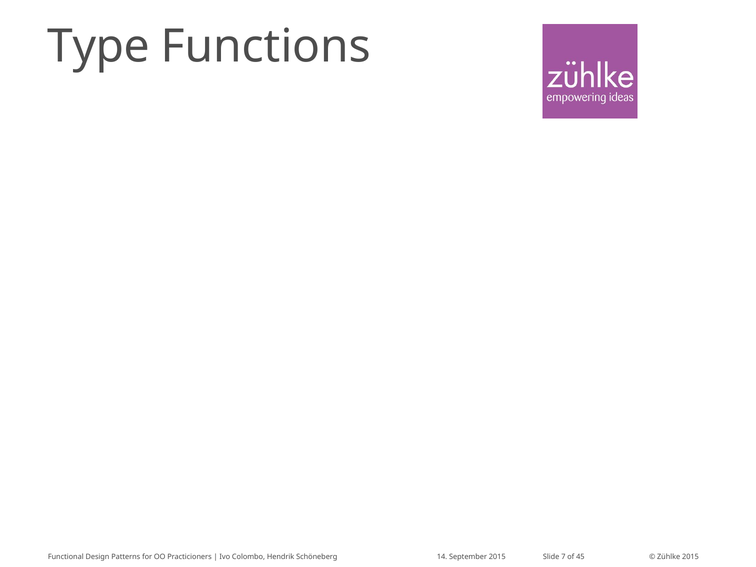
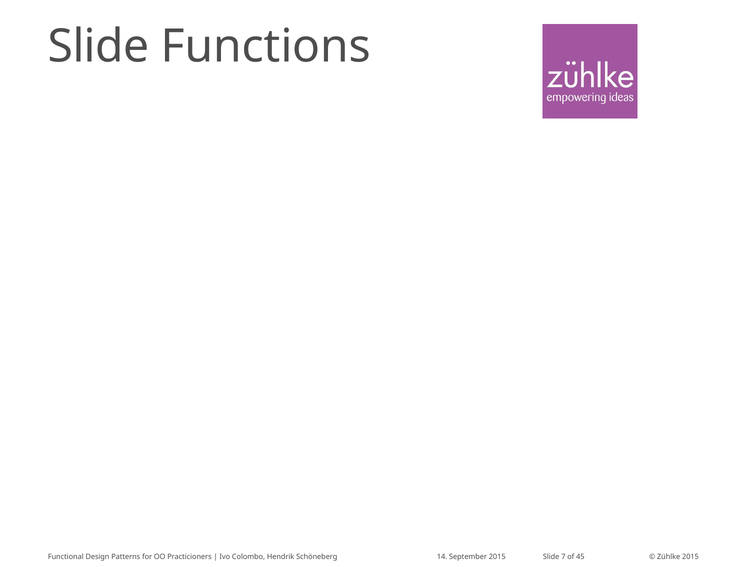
Type at (99, 46): Type -> Slide
